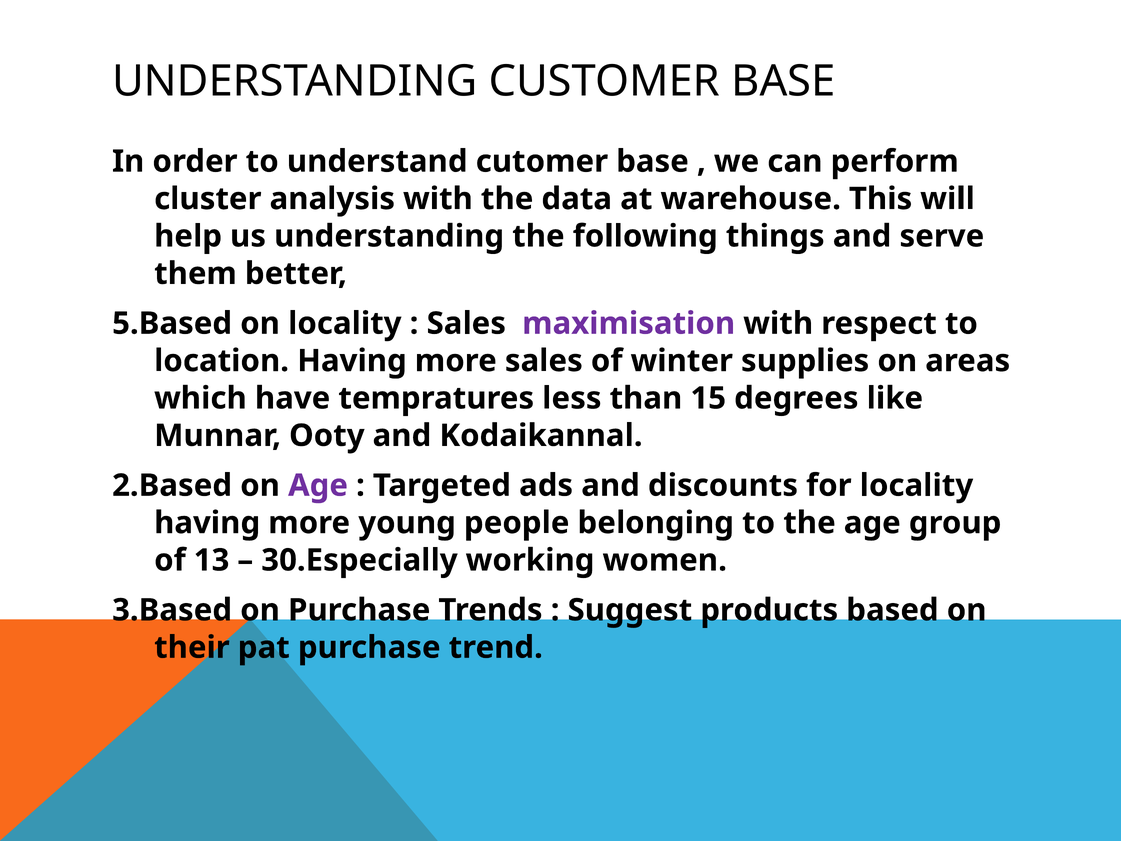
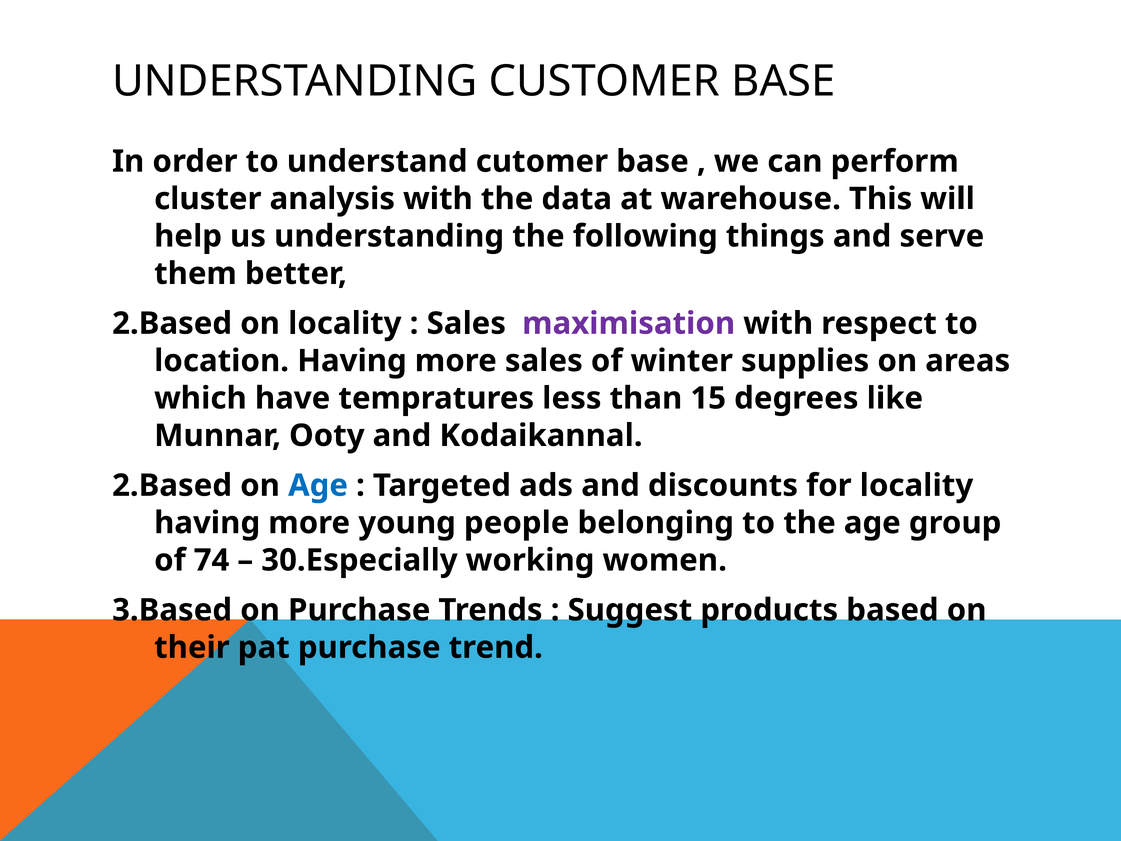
5.Based at (172, 323): 5.Based -> 2.Based
Age at (318, 485) colour: purple -> blue
13: 13 -> 74
